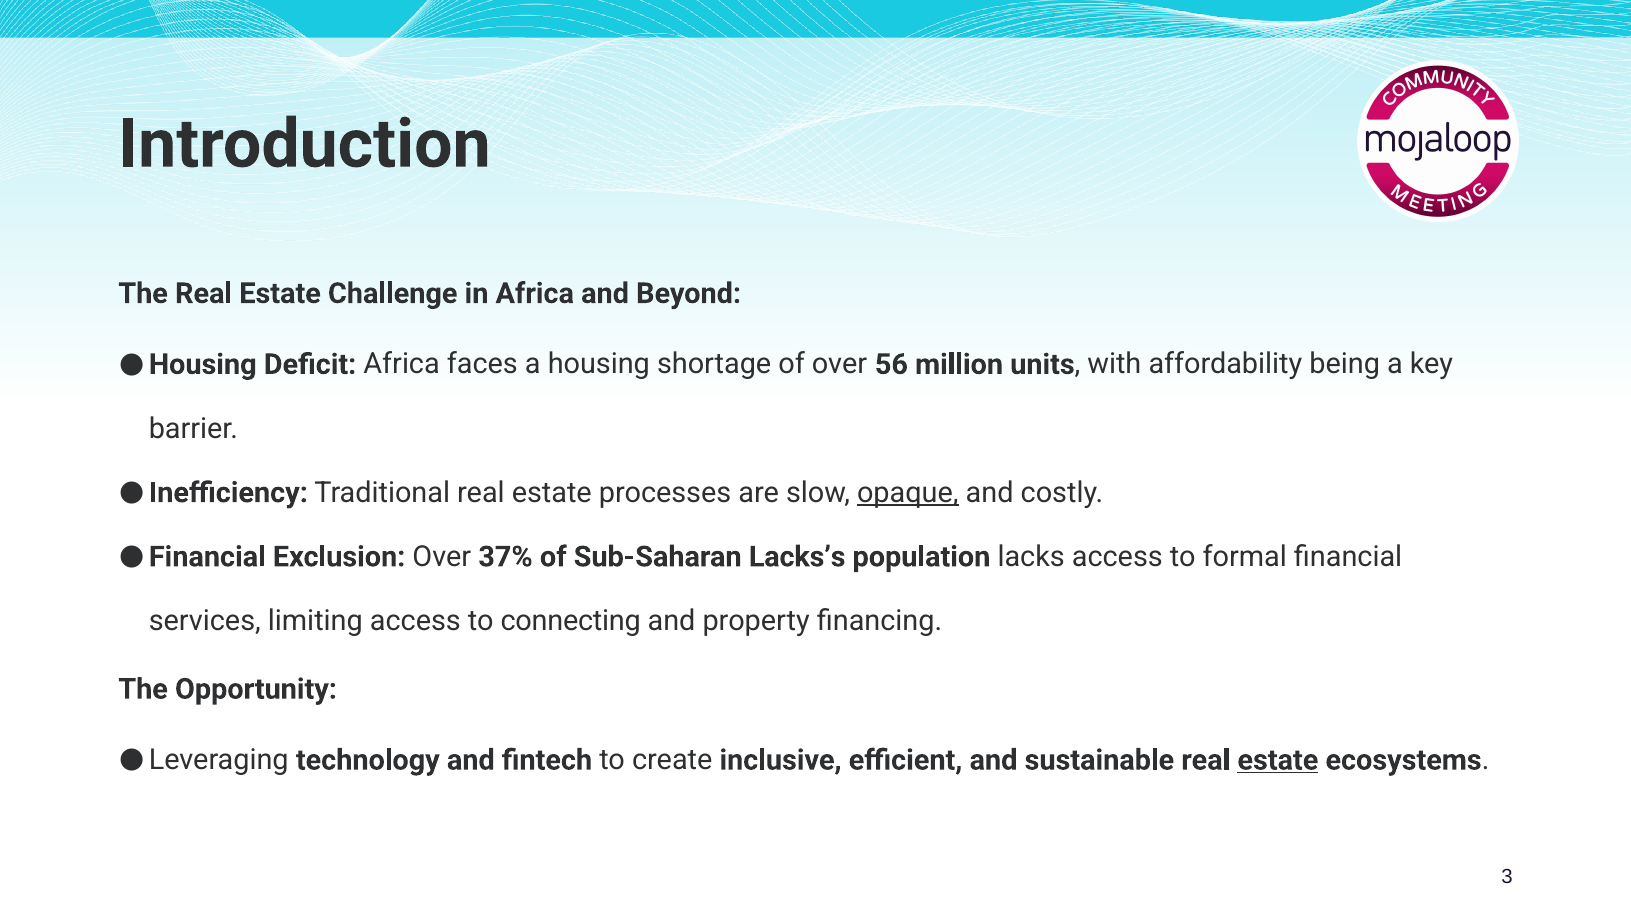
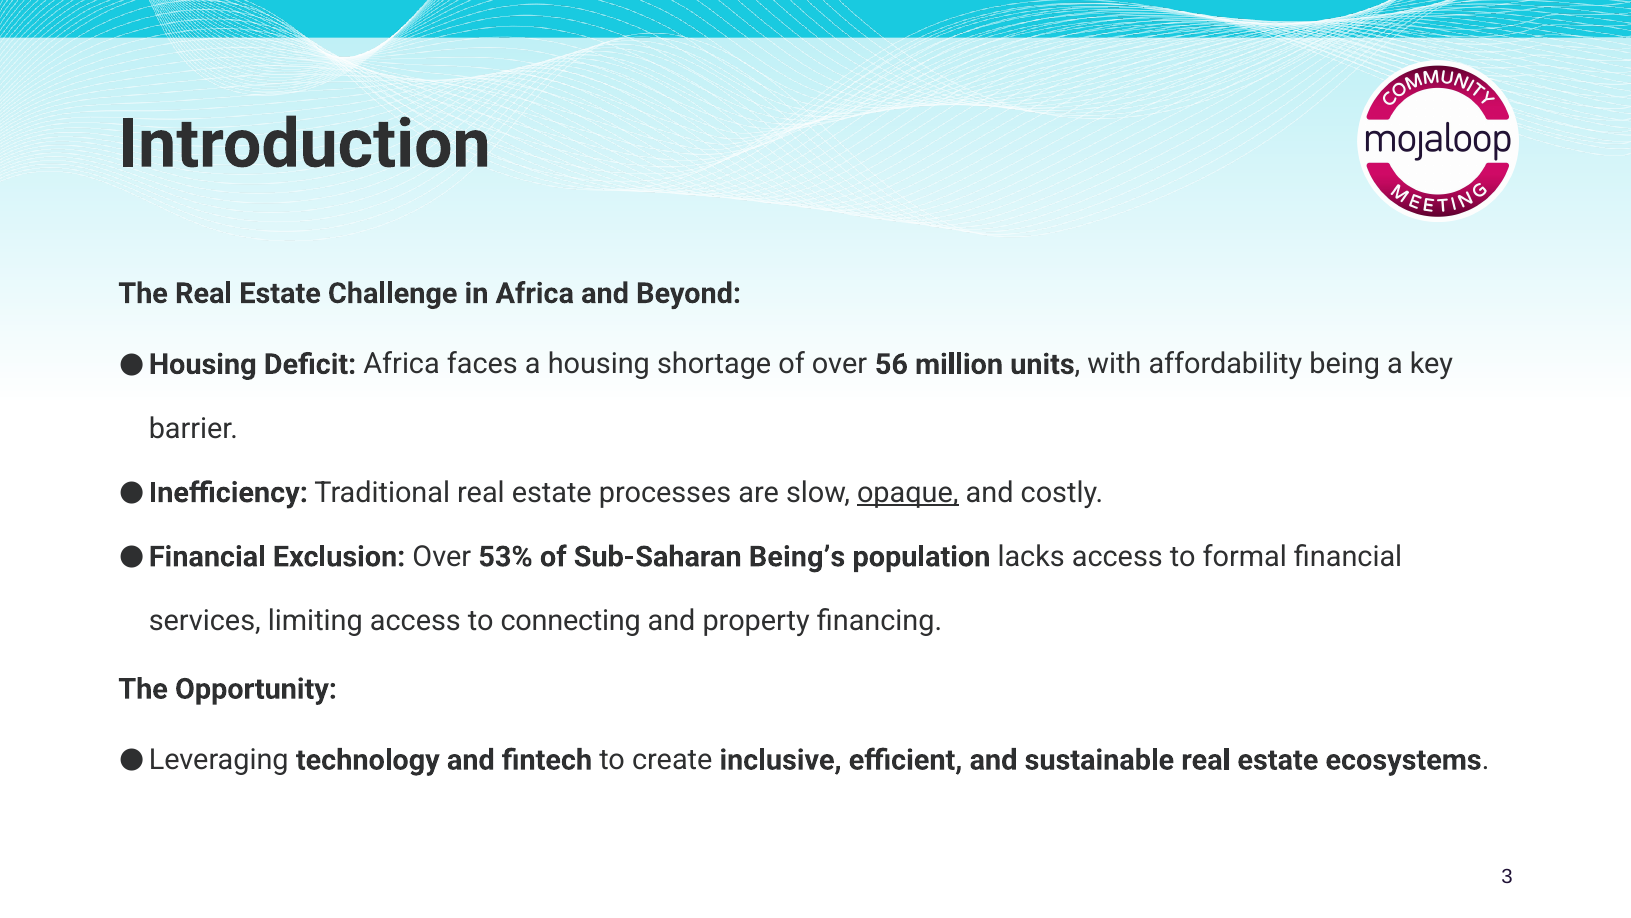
37%: 37% -> 53%
Lacks’s: Lacks’s -> Being’s
estate at (1278, 760) underline: present -> none
